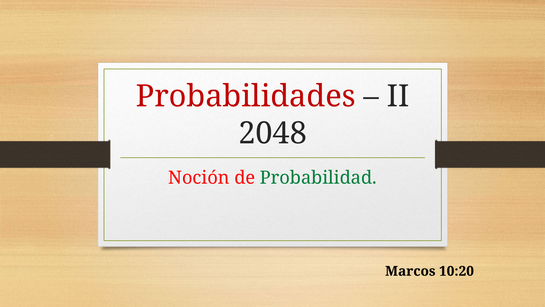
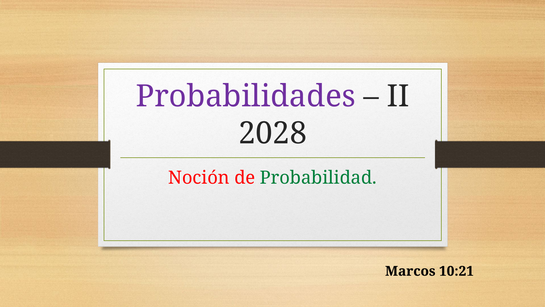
Probabilidades colour: red -> purple
2048: 2048 -> 2028
10:20: 10:20 -> 10:21
